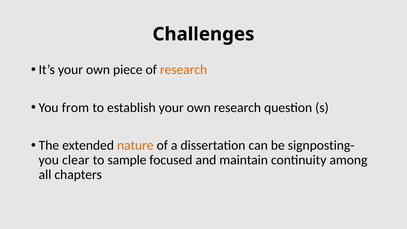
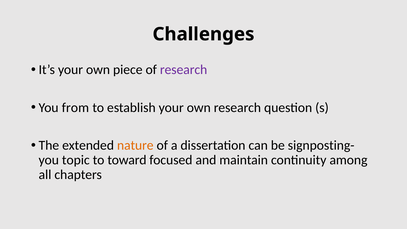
research at (184, 70) colour: orange -> purple
clear: clear -> topic
sample: sample -> toward
